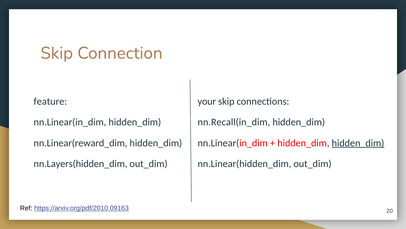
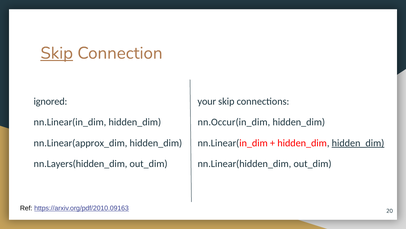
Skip at (57, 53) underline: none -> present
feature: feature -> ignored
nn.Recall(in_dim: nn.Recall(in_dim -> nn.Occur(in_dim
nn.Linear(reward_dim: nn.Linear(reward_dim -> nn.Linear(approx_dim
